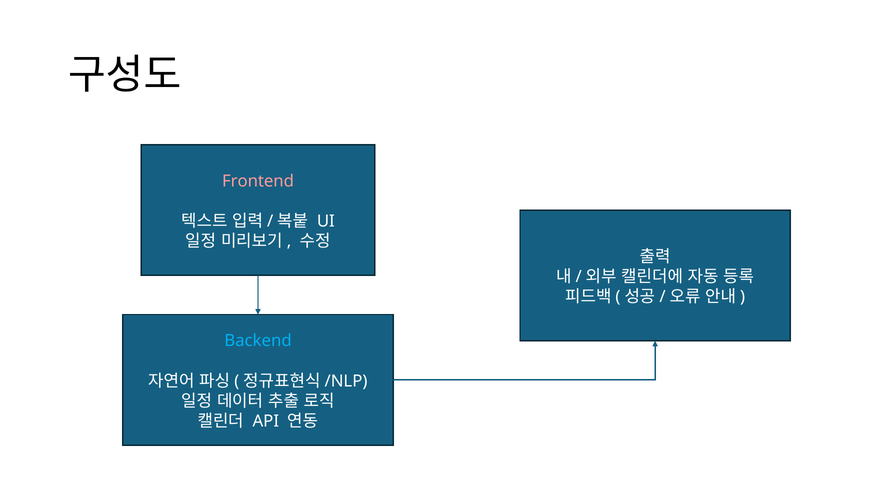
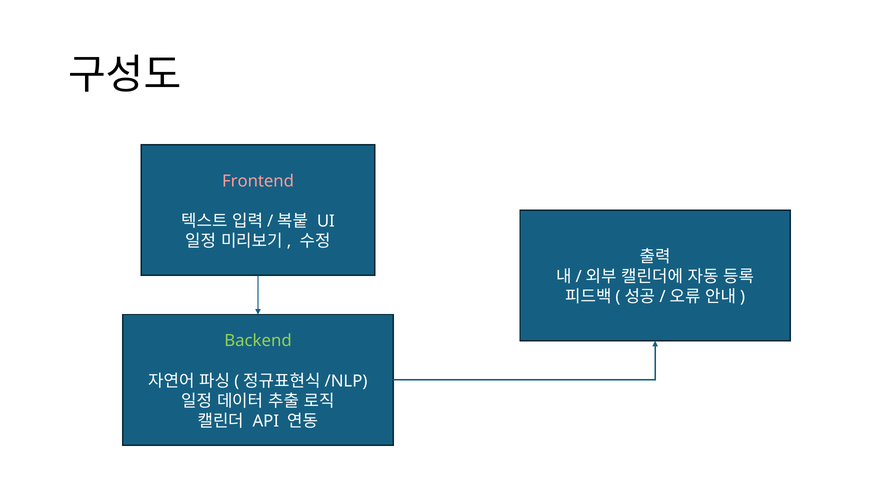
Backend colour: light blue -> light green
